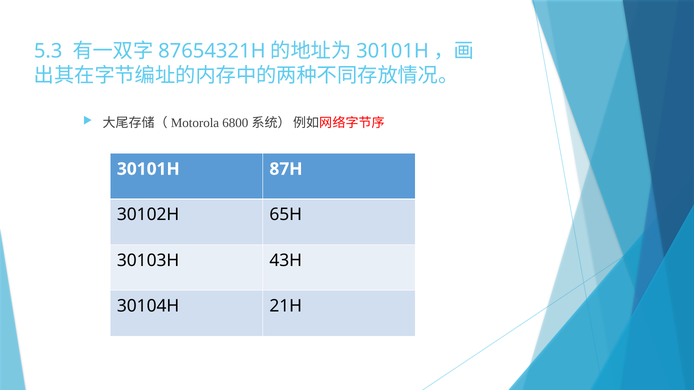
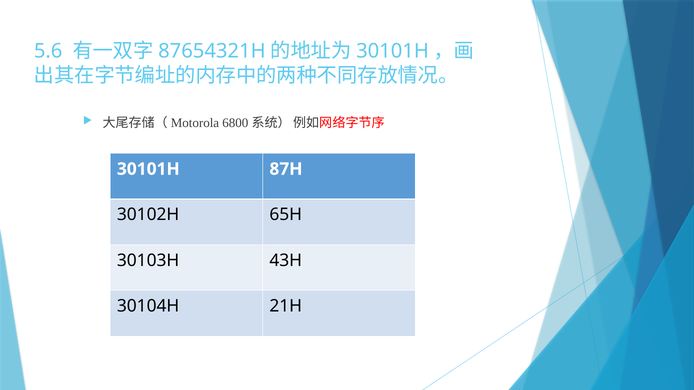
5.3: 5.3 -> 5.6
